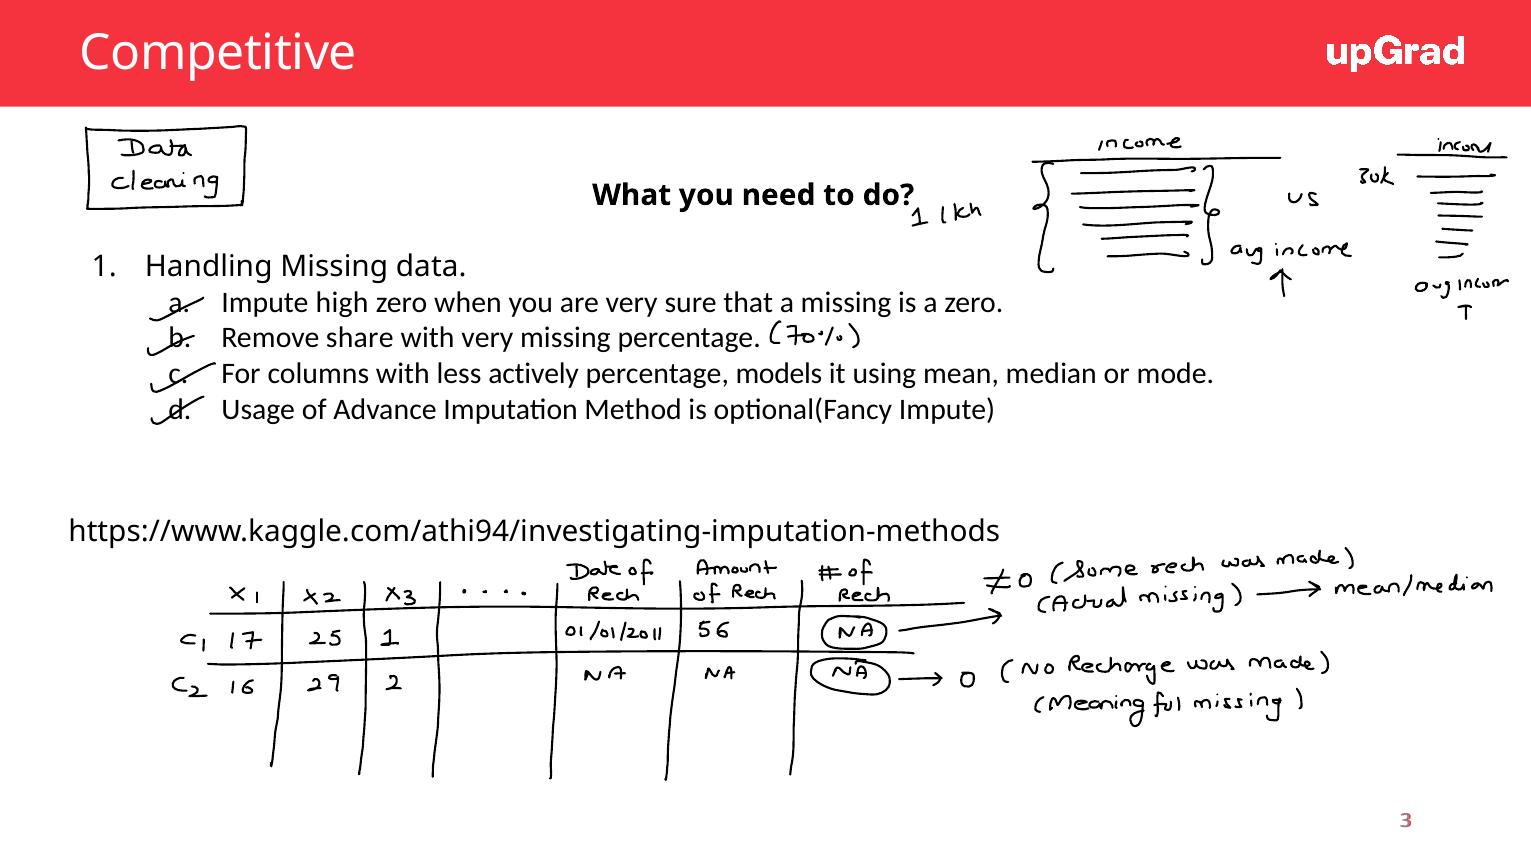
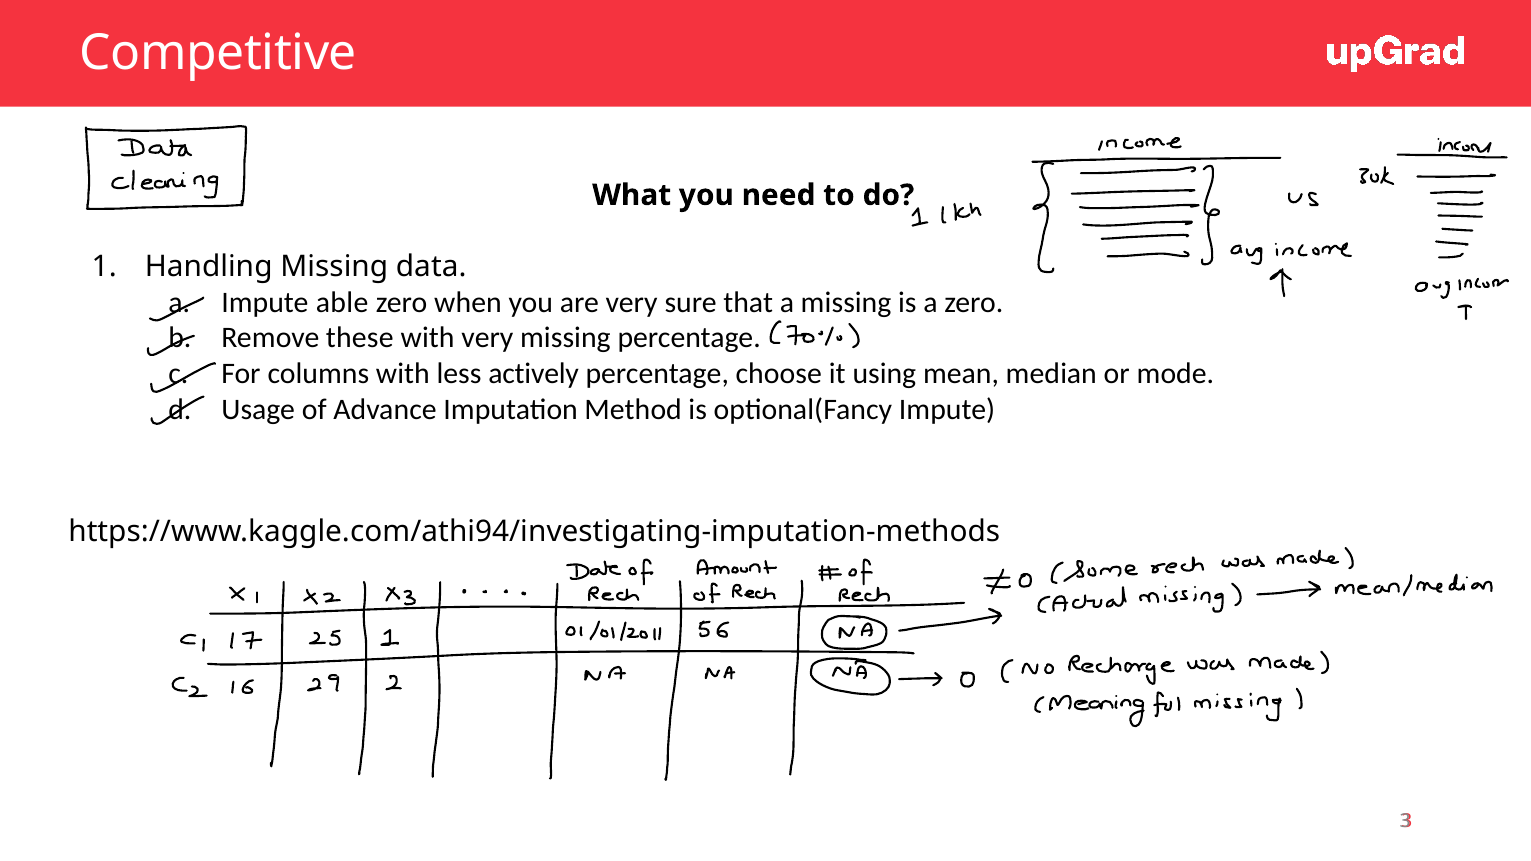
high: high -> able
Remove share: share -> these
models: models -> choose
